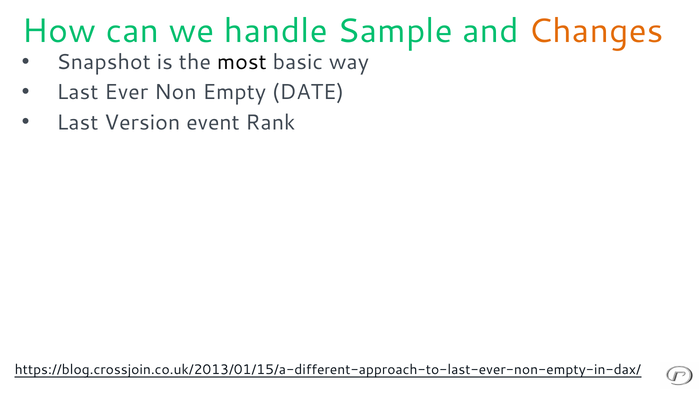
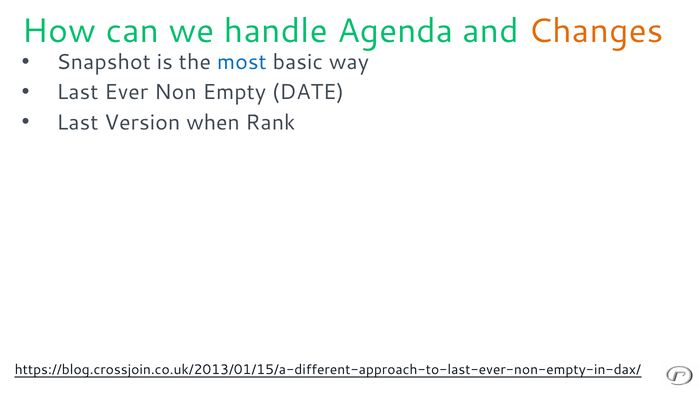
Sample: Sample -> Agenda
most colour: black -> blue
event: event -> when
